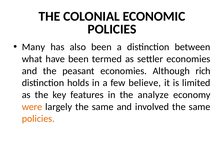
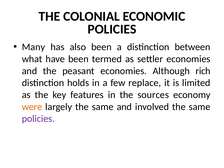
believe: believe -> replace
analyze: analyze -> sources
policies at (38, 119) colour: orange -> purple
